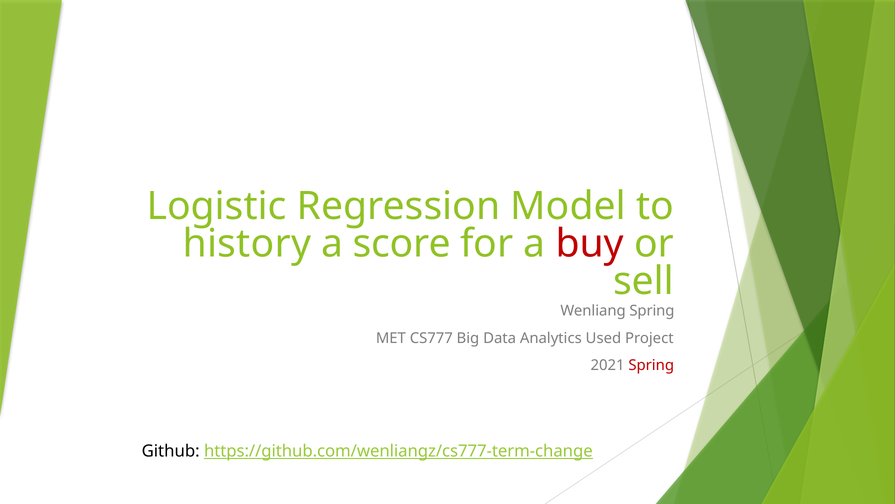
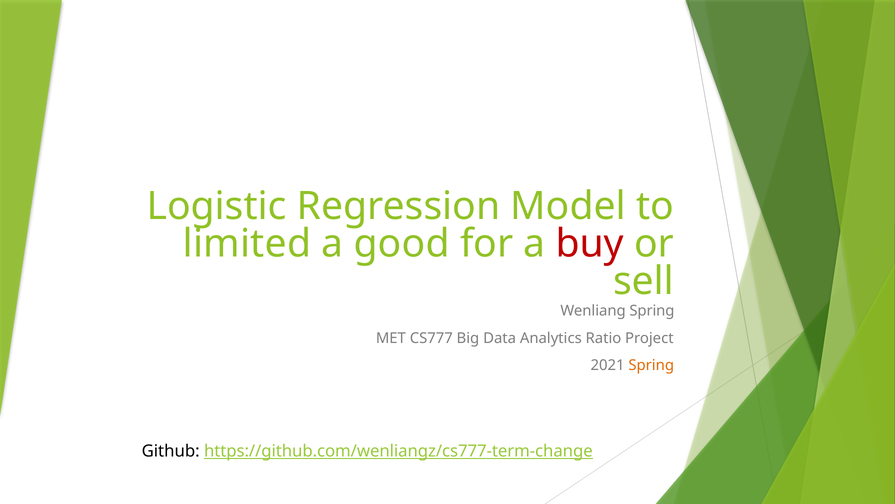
history: history -> limited
score: score -> good
Used: Used -> Ratio
Spring at (651, 365) colour: red -> orange
